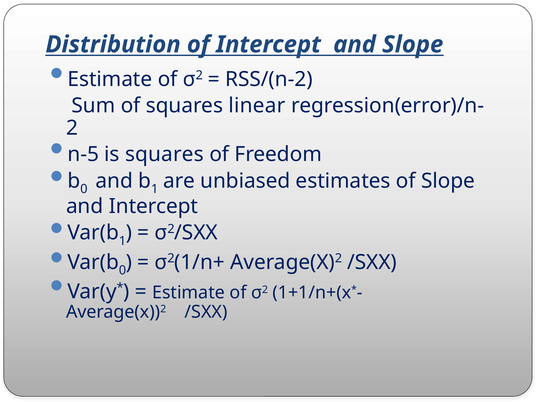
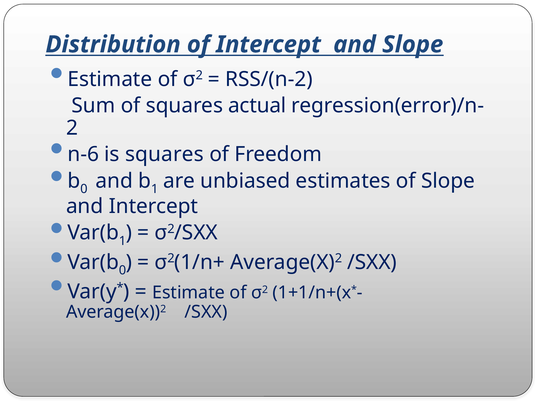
linear: linear -> actual
n-5: n-5 -> n-6
